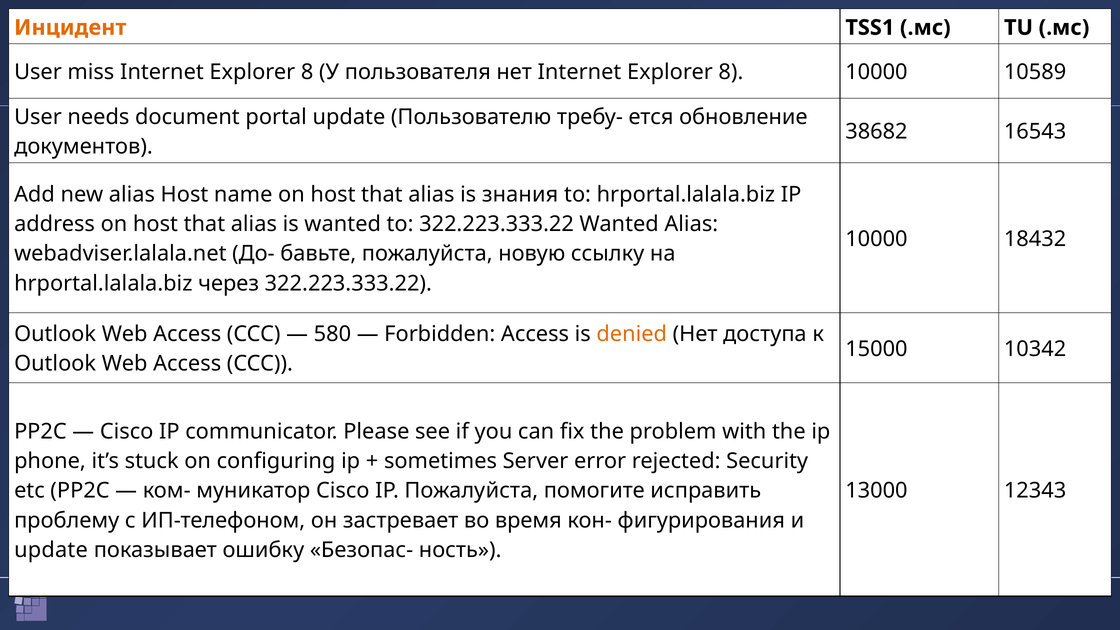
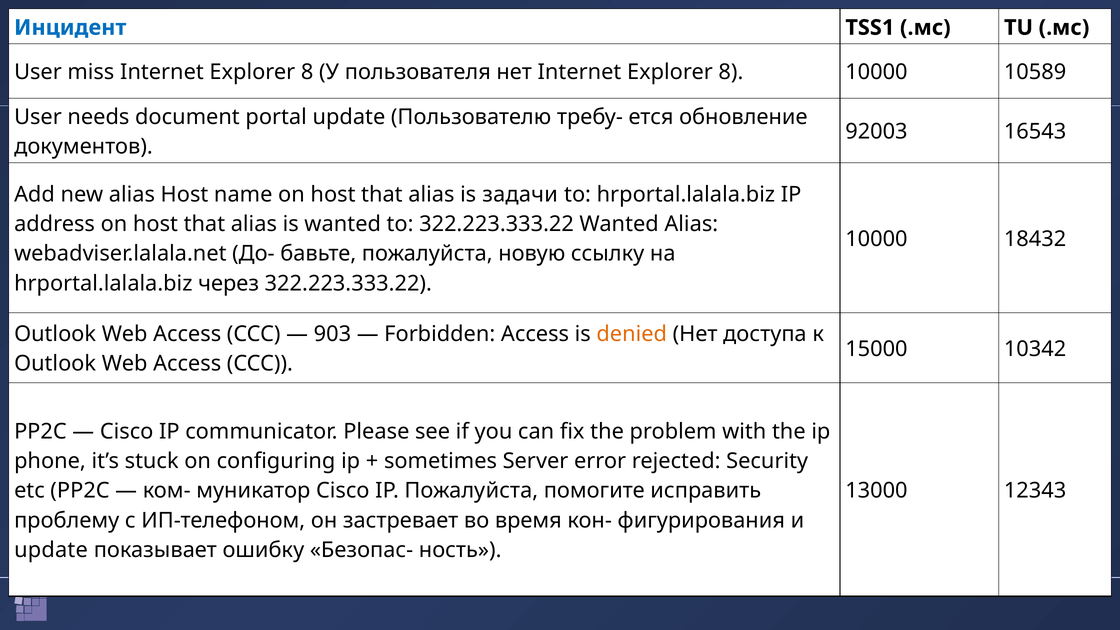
Инцидент colour: orange -> blue
38682: 38682 -> 92003
знания: знания -> задачи
580: 580 -> 903
